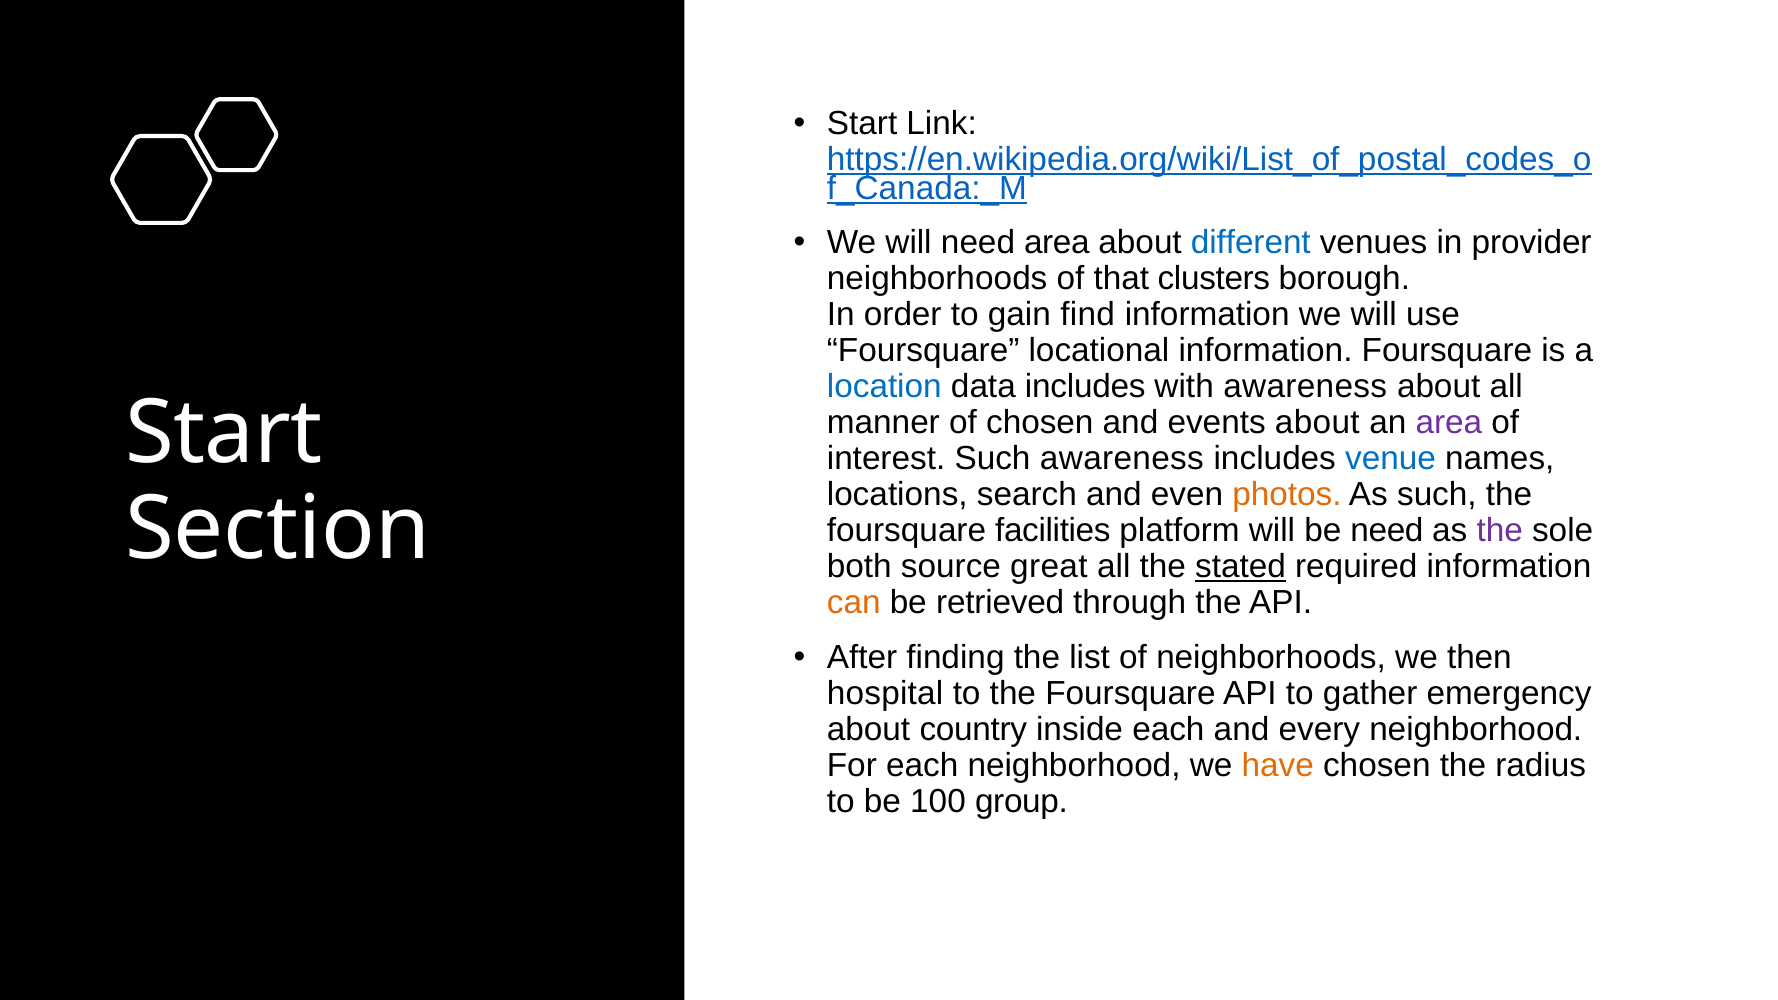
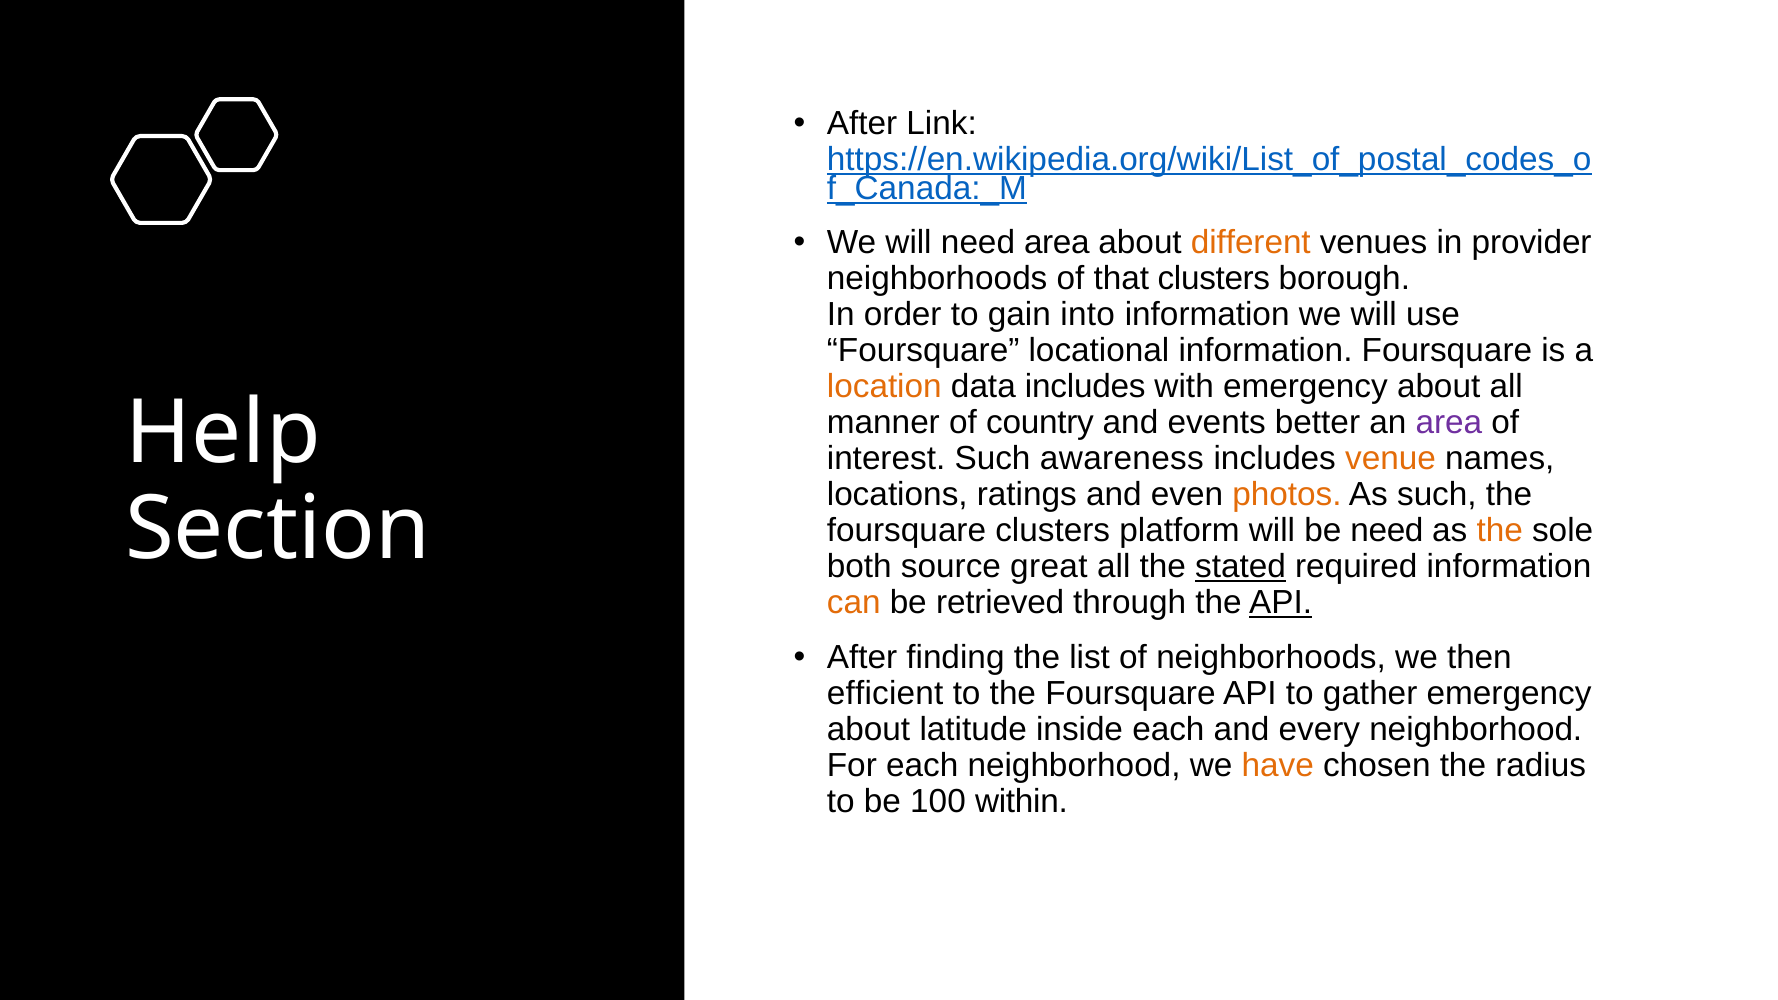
Start at (862, 123): Start -> After
different colour: blue -> orange
find: find -> into
location colour: blue -> orange
with awareness: awareness -> emergency
of chosen: chosen -> country
events about: about -> better
Start at (224, 434): Start -> Help
venue colour: blue -> orange
search: search -> ratings
foursquare facilities: facilities -> clusters
the at (1500, 531) colour: purple -> orange
API at (1281, 603) underline: none -> present
hospital: hospital -> efficient
country: country -> latitude
group: group -> within
